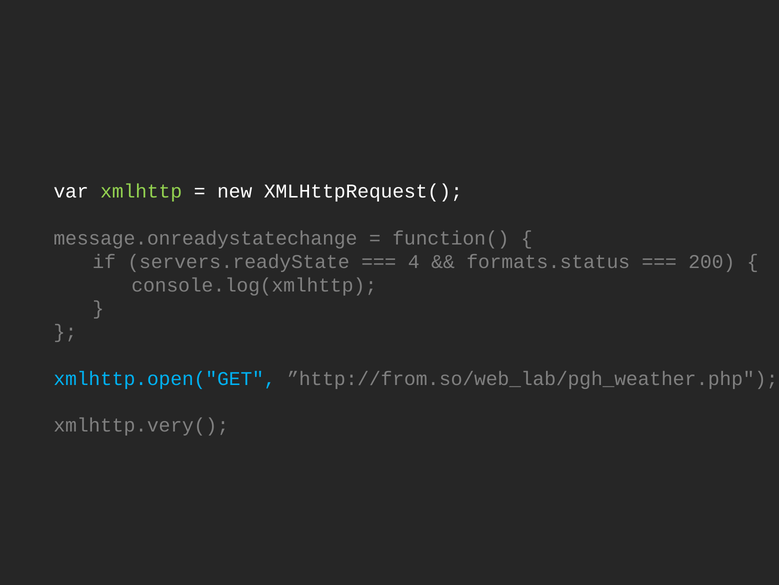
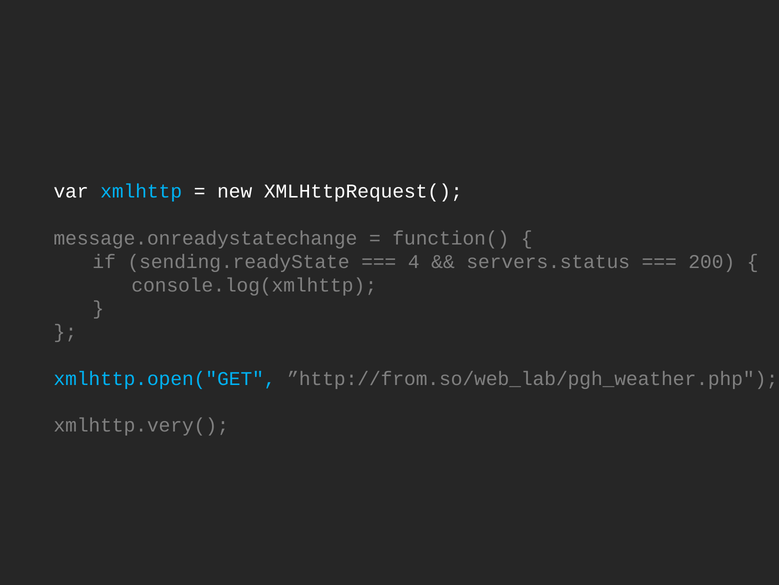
xmlhttp colour: light green -> light blue
servers.readyState: servers.readyState -> sending.readyState
formats.status: formats.status -> servers.status
